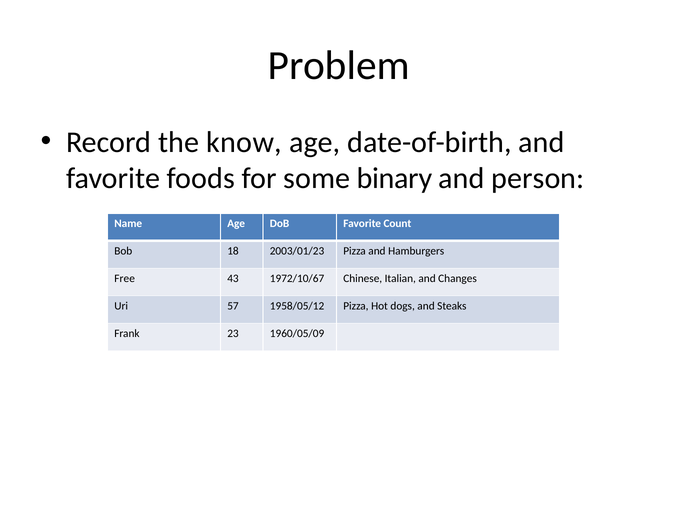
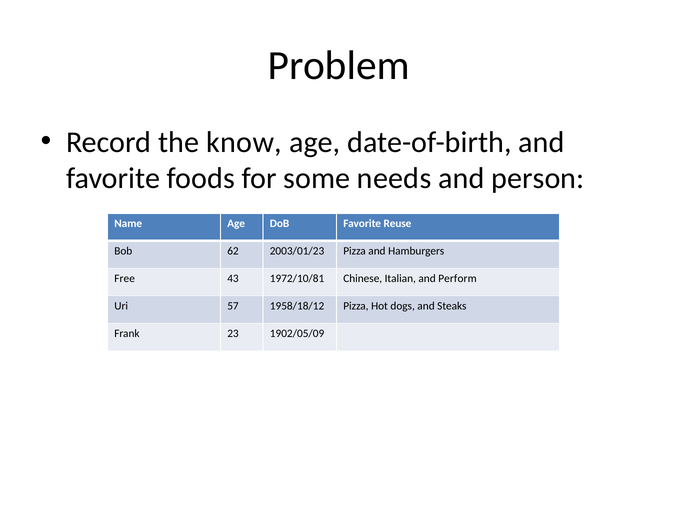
binary: binary -> needs
Count: Count -> Reuse
18: 18 -> 62
1972/10/67: 1972/10/67 -> 1972/10/81
Changes: Changes -> Perform
1958/05/12: 1958/05/12 -> 1958/18/12
1960/05/09: 1960/05/09 -> 1902/05/09
